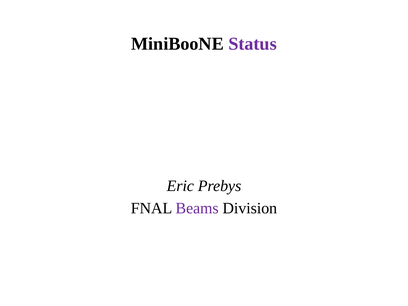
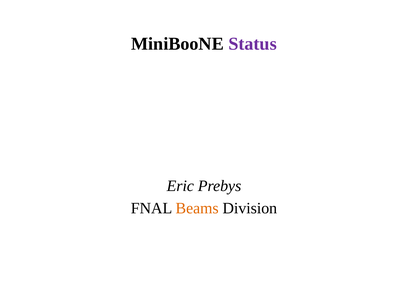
Beams colour: purple -> orange
